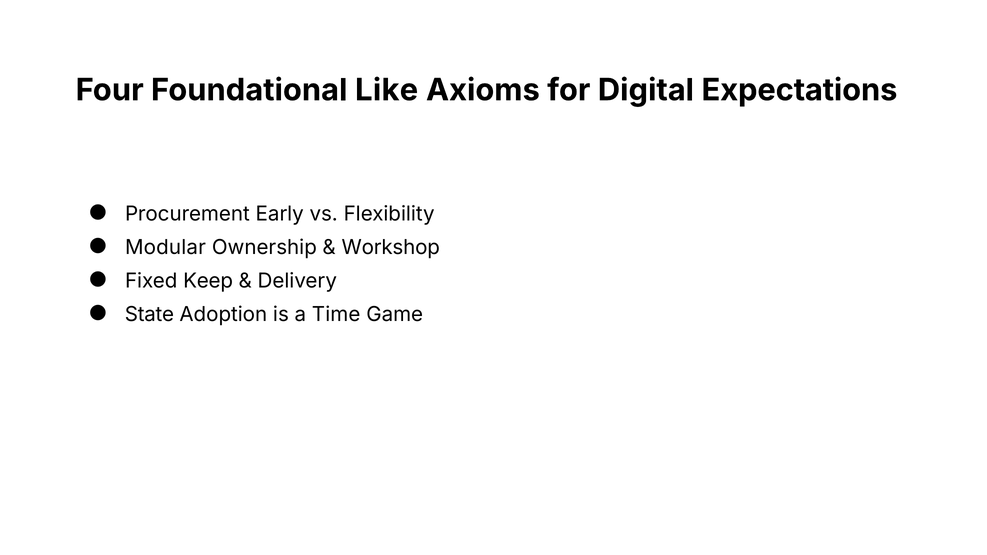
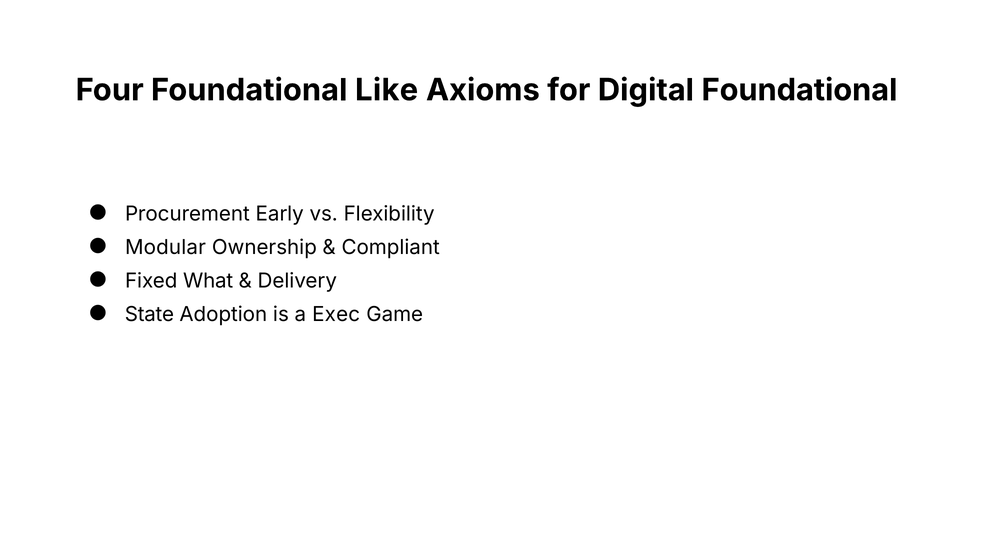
Digital Expectations: Expectations -> Foundational
Workshop: Workshop -> Compliant
Keep: Keep -> What
Time: Time -> Exec
